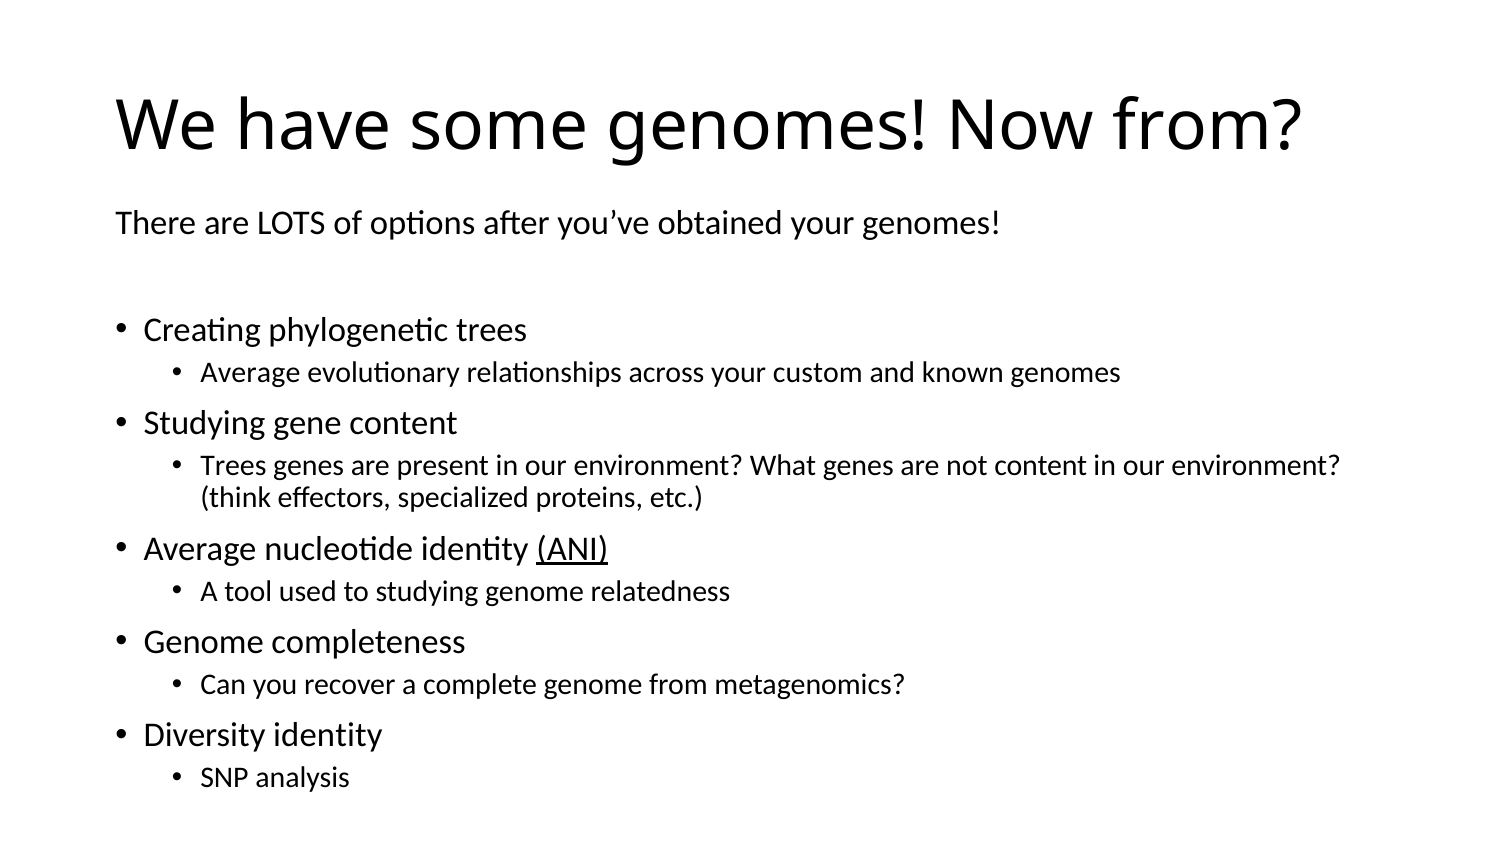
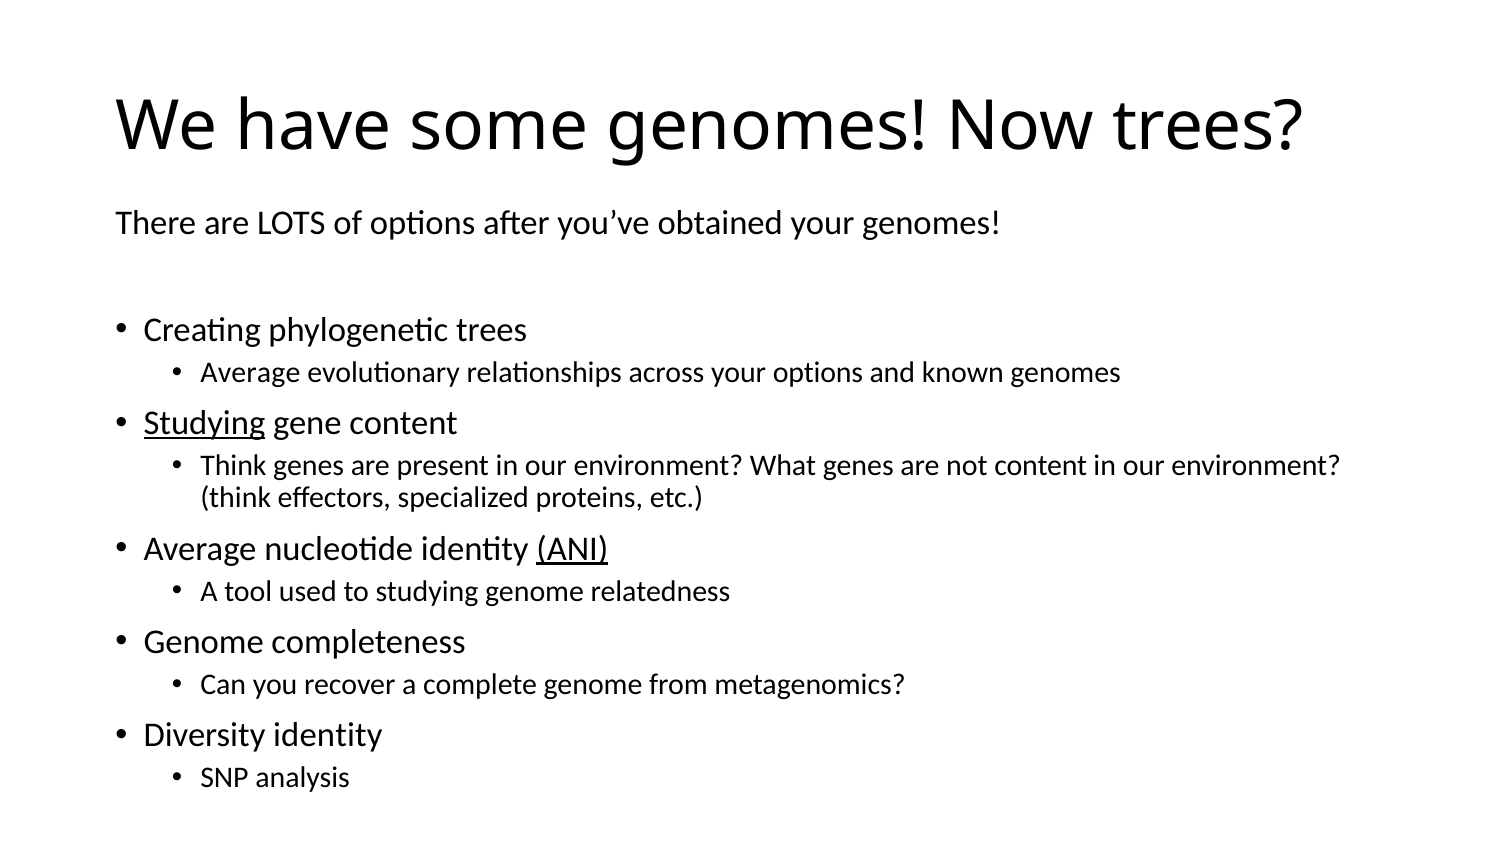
Now from: from -> trees
your custom: custom -> options
Studying at (204, 423) underline: none -> present
Trees at (233, 466): Trees -> Think
